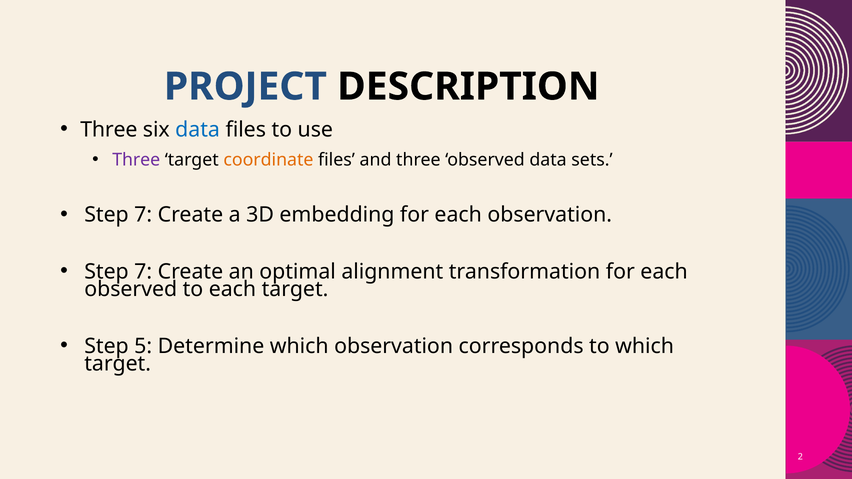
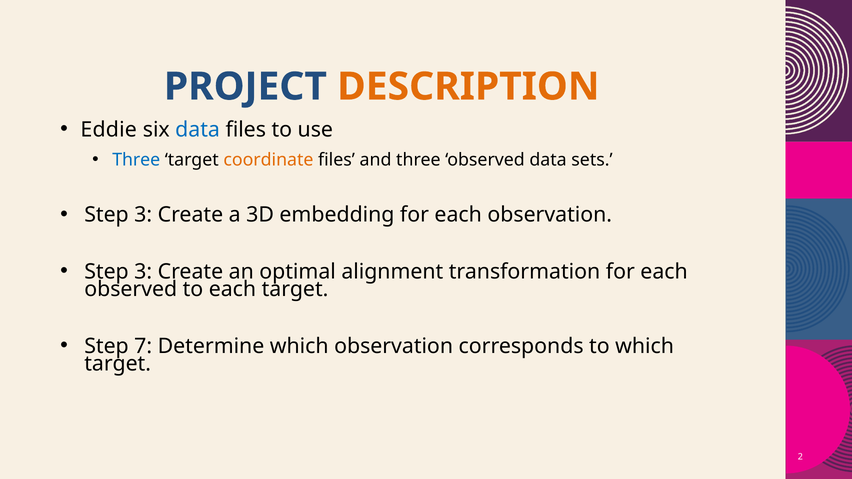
DESCRIPTION colour: black -> orange
Three at (109, 130): Three -> Eddie
Three at (136, 160) colour: purple -> blue
7 at (143, 215): 7 -> 3
7 at (143, 272): 7 -> 3
5: 5 -> 7
